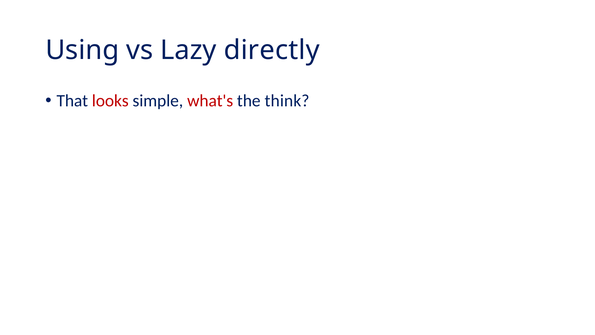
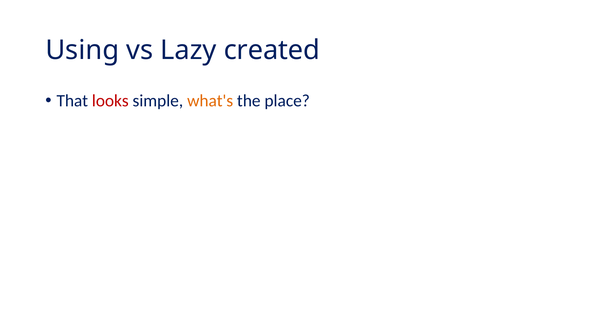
directly: directly -> created
what's colour: red -> orange
think: think -> place
